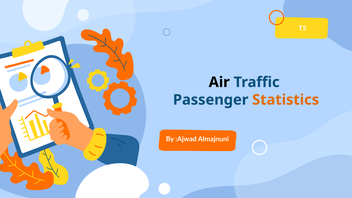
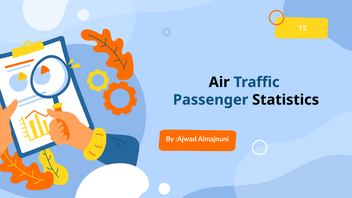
Statistics colour: orange -> black
